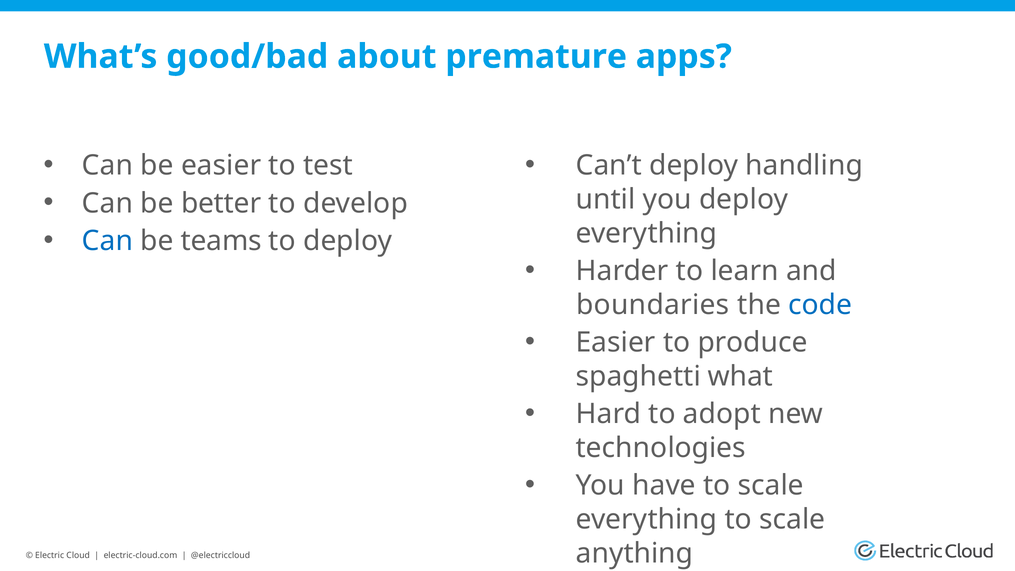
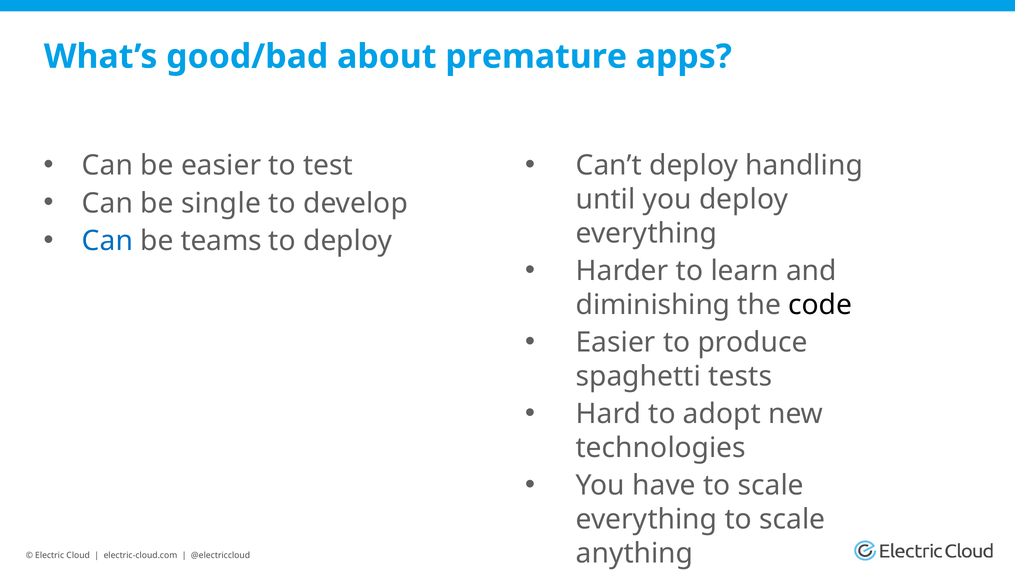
better: better -> single
boundaries: boundaries -> diminishing
code colour: blue -> black
what: what -> tests
